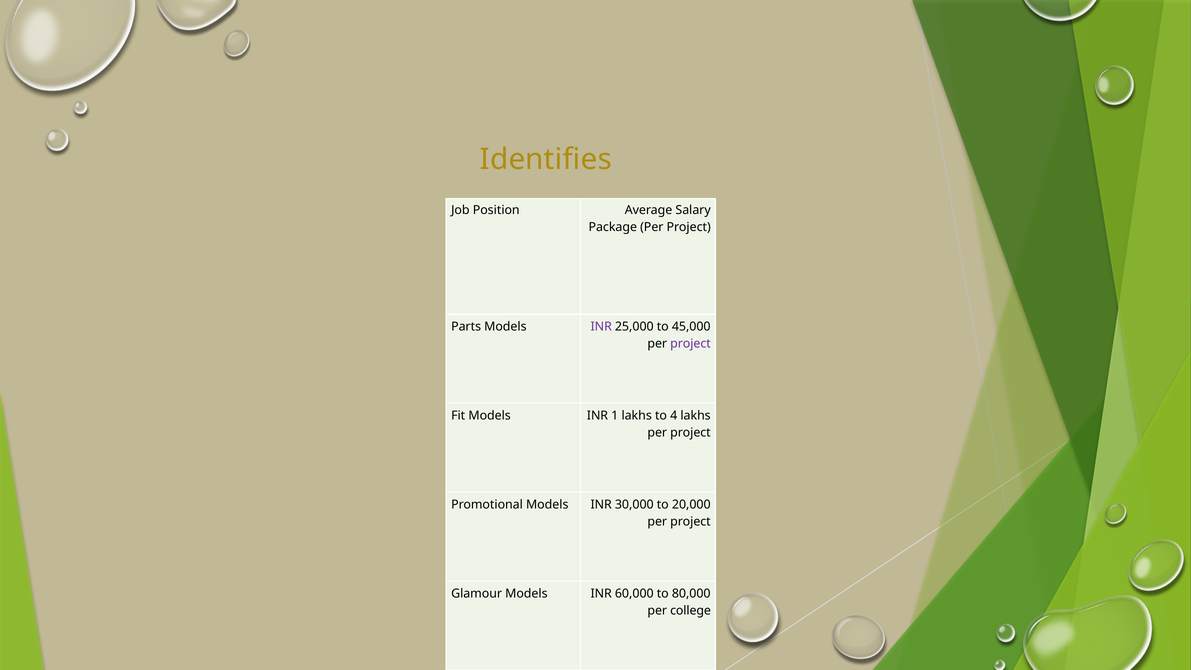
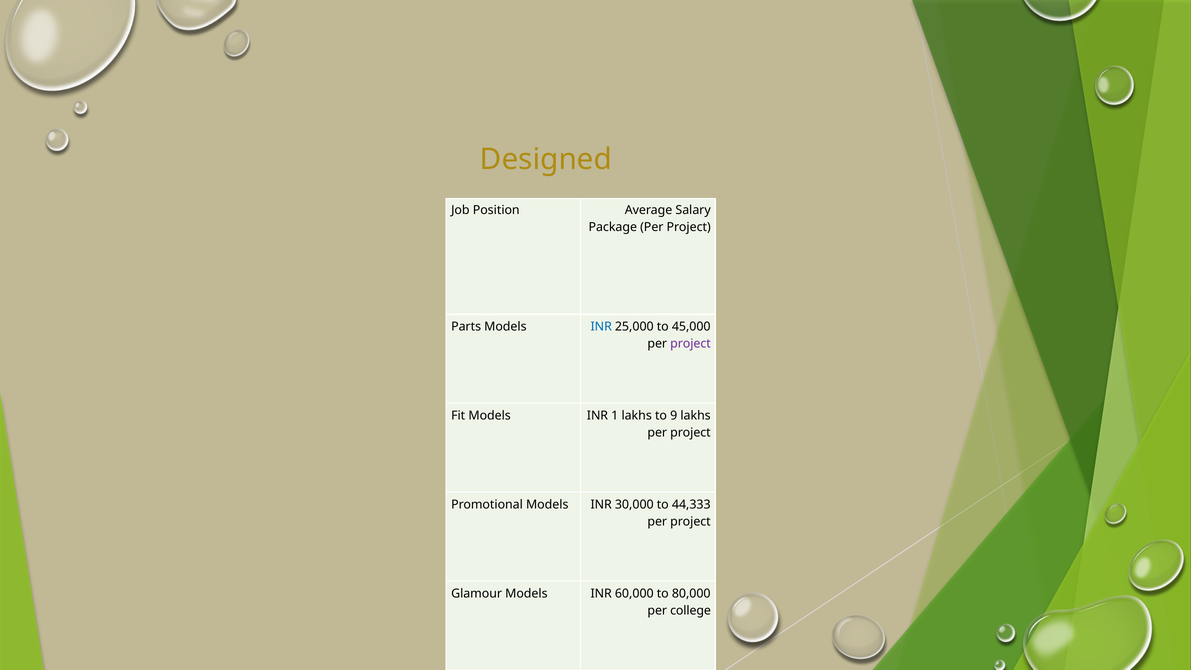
Identifies: Identifies -> Designed
INR at (601, 327) colour: purple -> blue
4: 4 -> 9
20,000: 20,000 -> 44,333
